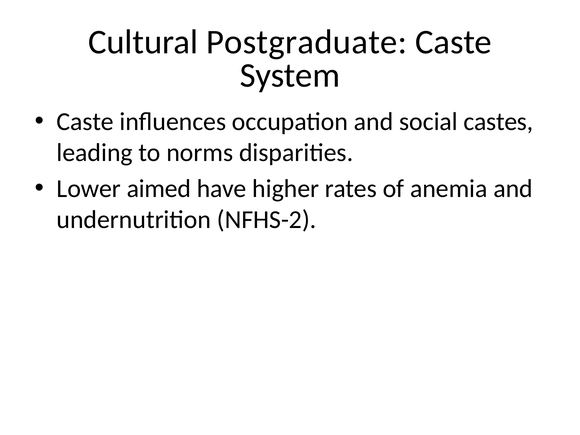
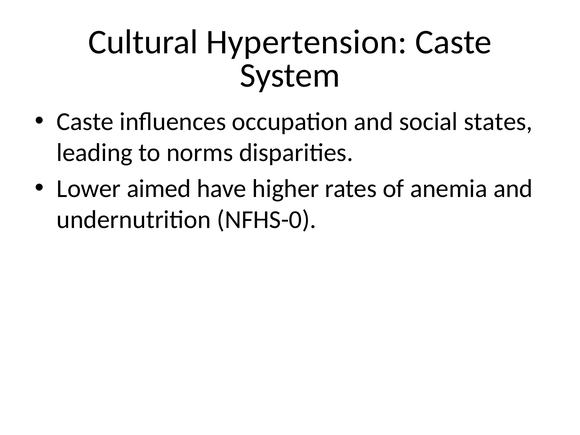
Postgraduate: Postgraduate -> Hypertension
castes: castes -> states
NFHS-2: NFHS-2 -> NFHS-0
